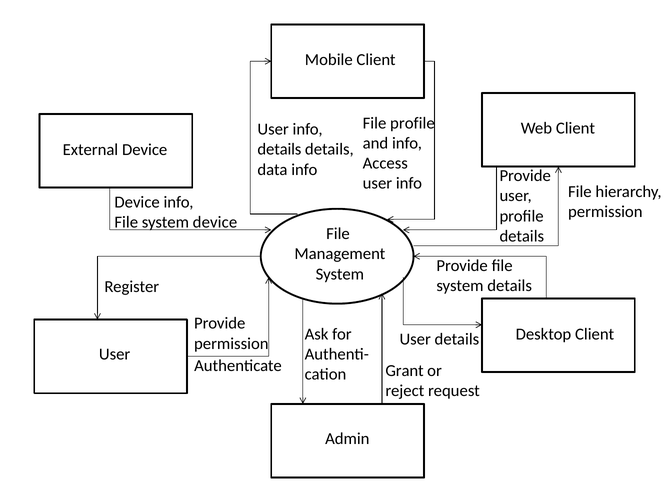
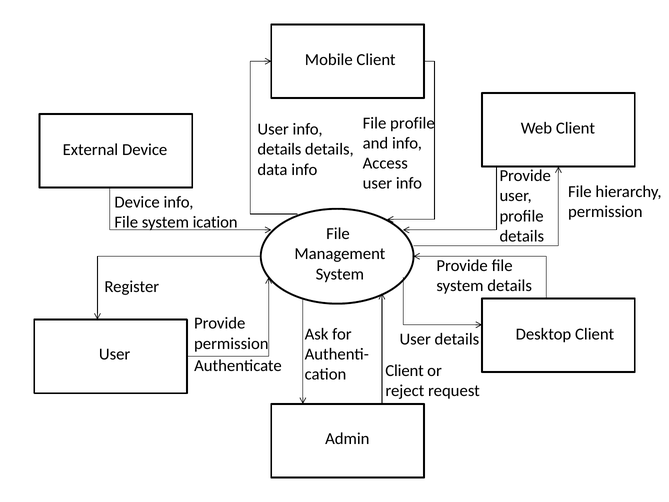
system device: device -> ication
cation Grant: Grant -> Client
